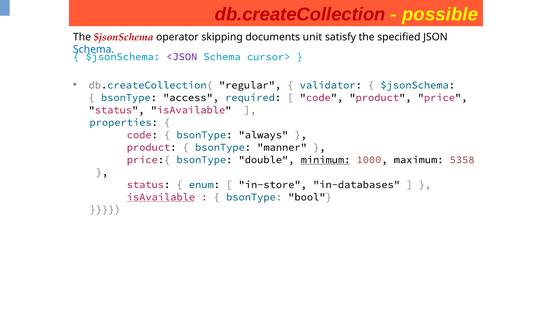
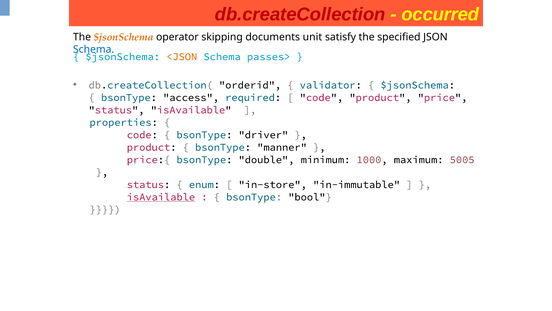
possible: possible -> occurred
$jsonSchema at (124, 37) colour: red -> orange
<JSON colour: purple -> orange
cursor>: cursor> -> passes>
regular: regular -> orderid
always: always -> driver
minimum underline: present -> none
5358: 5358 -> 5005
in-databases: in-databases -> in-immutable
